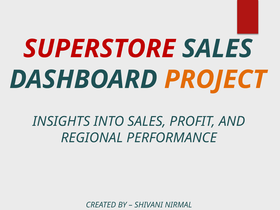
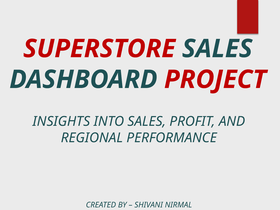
PROJECT colour: orange -> red
